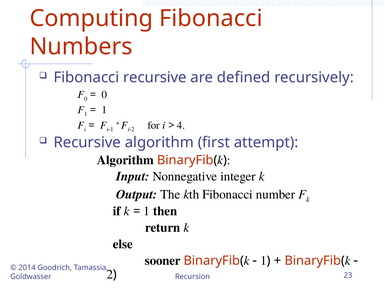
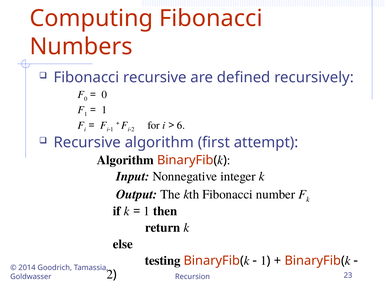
4: 4 -> 6
sooner: sooner -> testing
